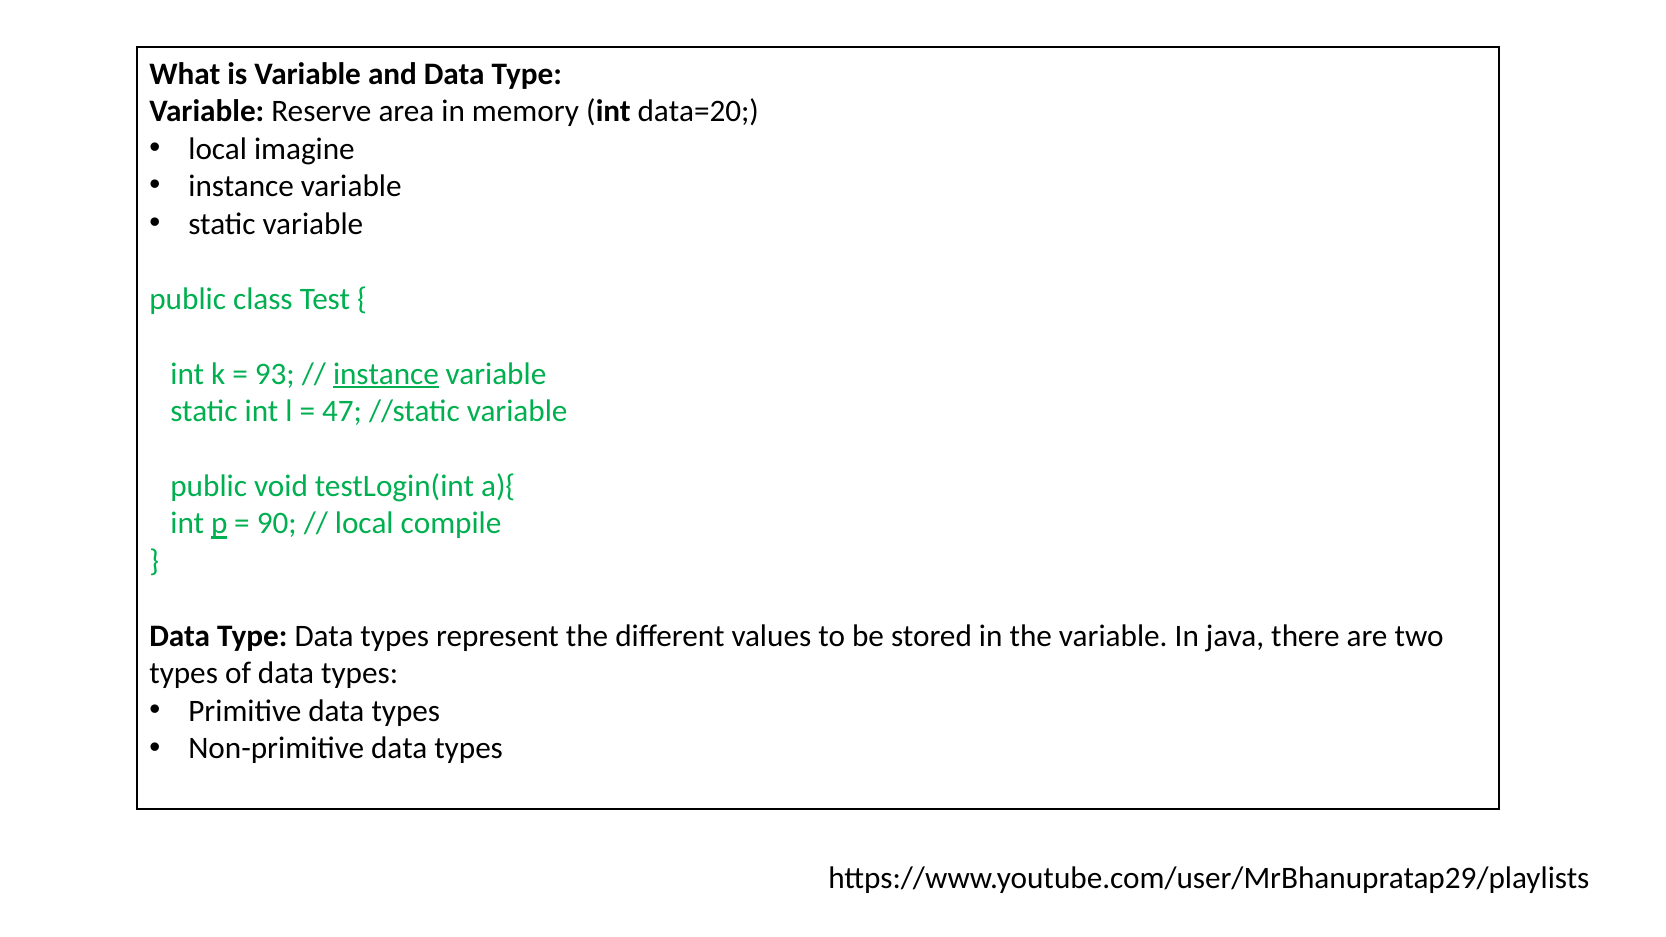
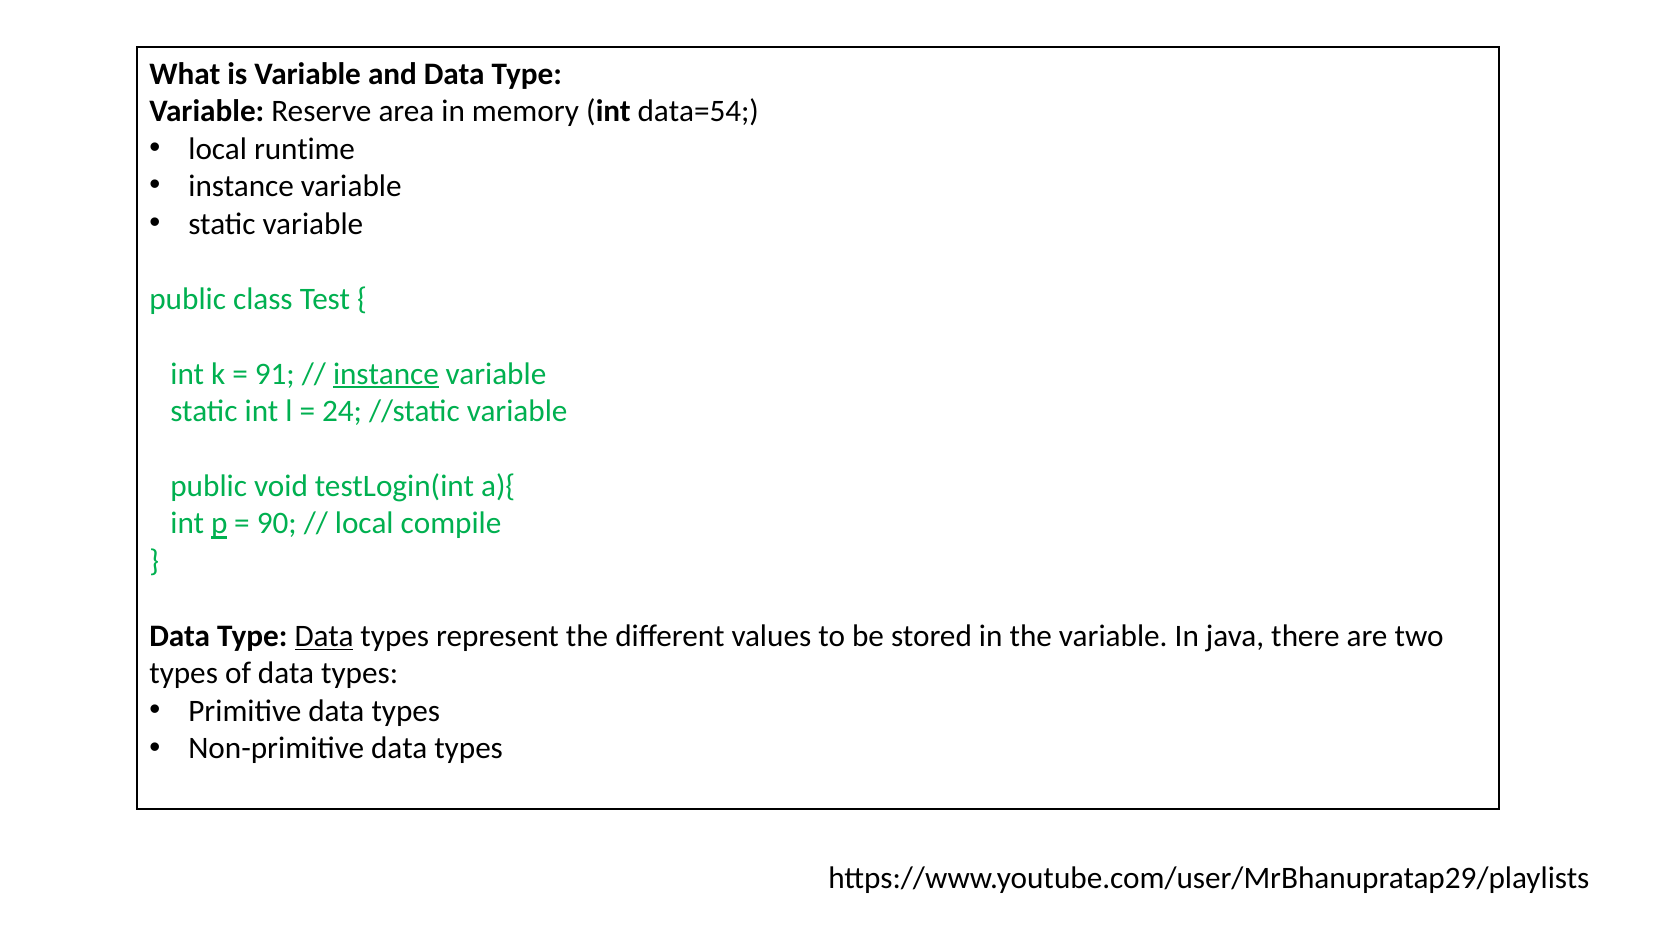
data=20: data=20 -> data=54
imagine: imagine -> runtime
93: 93 -> 91
47: 47 -> 24
Data at (324, 636) underline: none -> present
